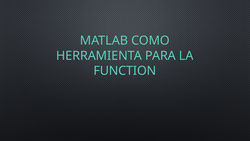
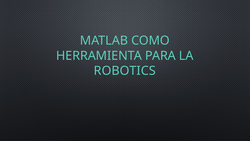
FUNCTION: FUNCTION -> ROBOTICS
